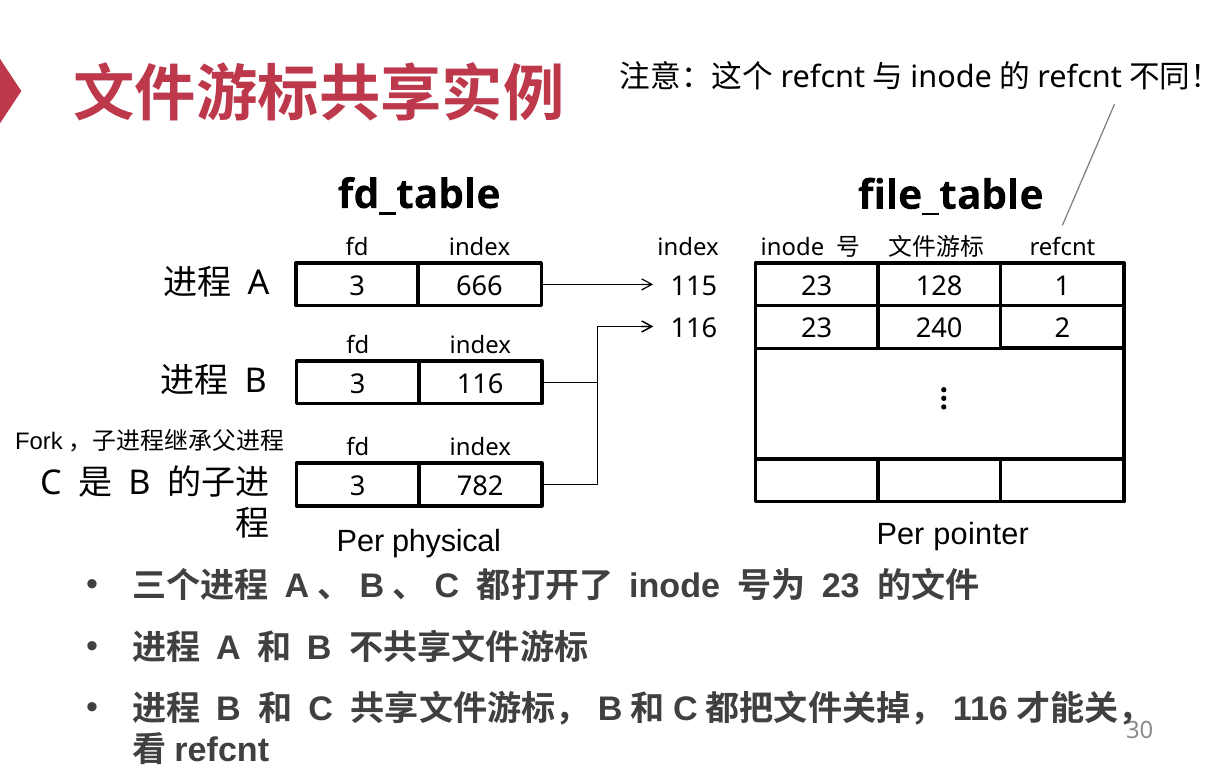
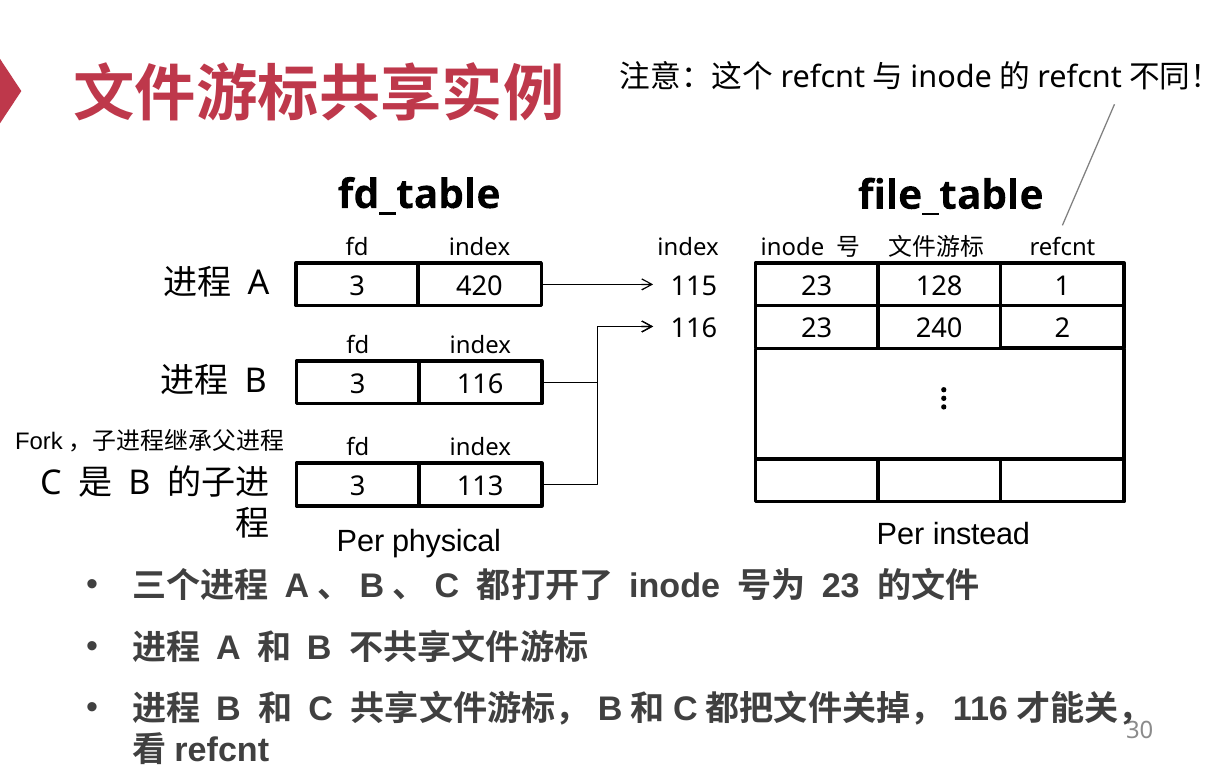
666: 666 -> 420
782: 782 -> 113
pointer: pointer -> instead
